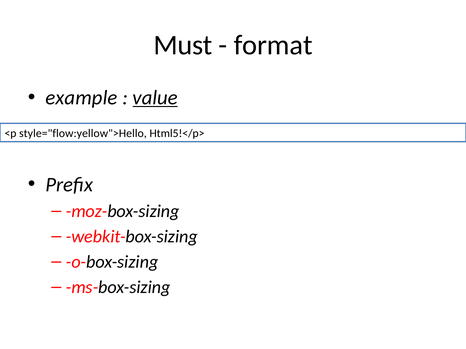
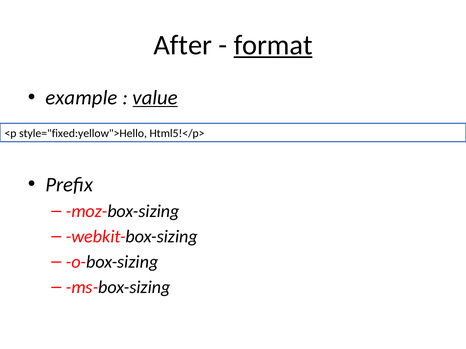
Must: Must -> After
format underline: none -> present
style="flow:yellow">Hello: style="flow:yellow">Hello -> style="fixed:yellow">Hello
